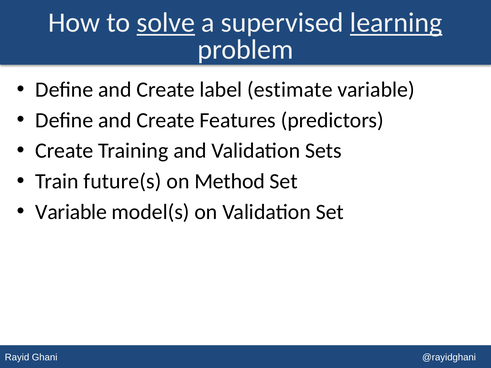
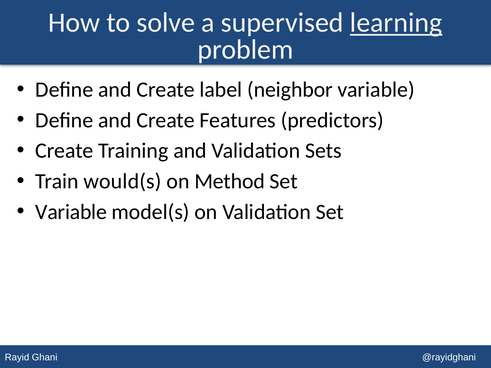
solve underline: present -> none
estimate: estimate -> neighbor
future(s: future(s -> would(s
